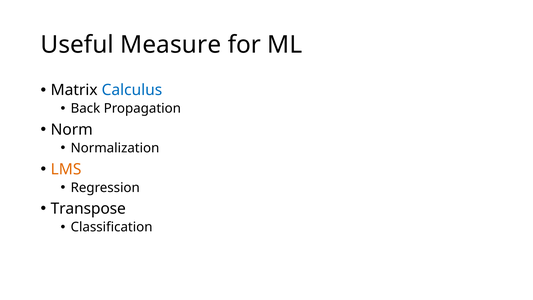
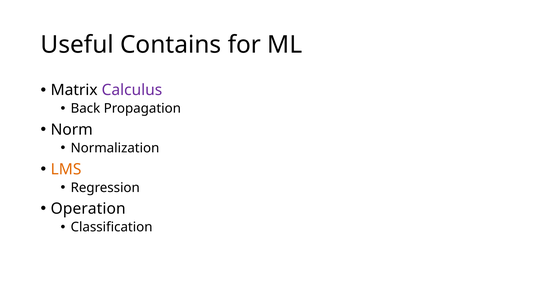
Measure: Measure -> Contains
Calculus colour: blue -> purple
Transpose: Transpose -> Operation
